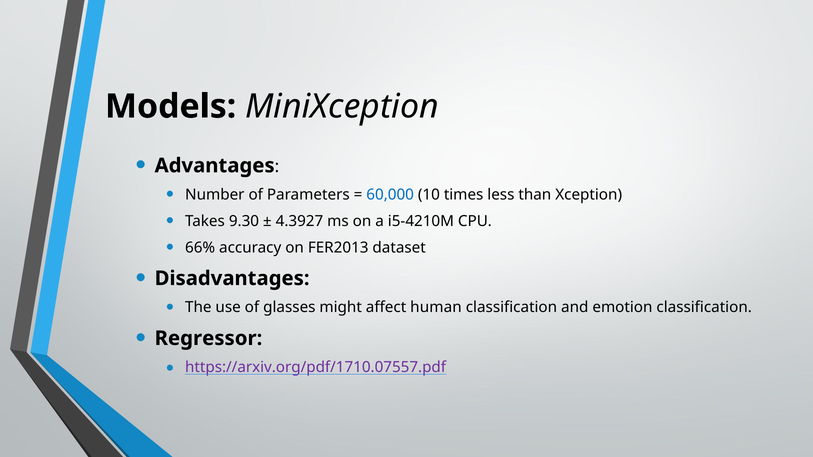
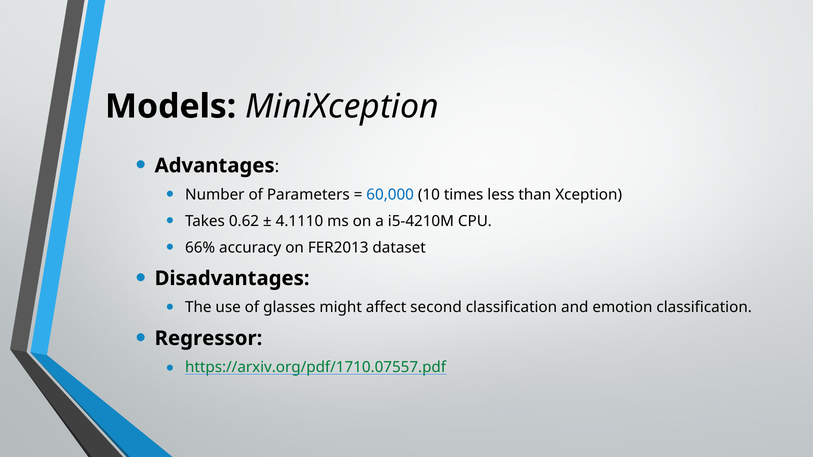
9.30: 9.30 -> 0.62
4.3927: 4.3927 -> 4.1110
human: human -> second
https://arxiv.org/pdf/1710.07557.pdf colour: purple -> green
